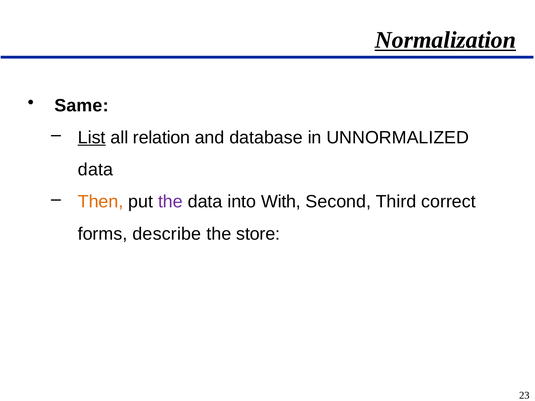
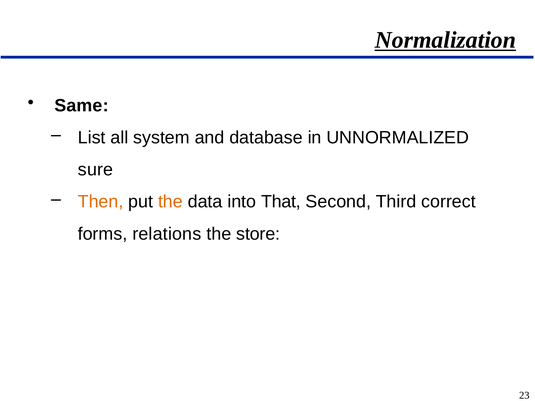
List underline: present -> none
relation: relation -> system
data at (96, 170): data -> sure
the at (170, 202) colour: purple -> orange
With: With -> That
describe: describe -> relations
